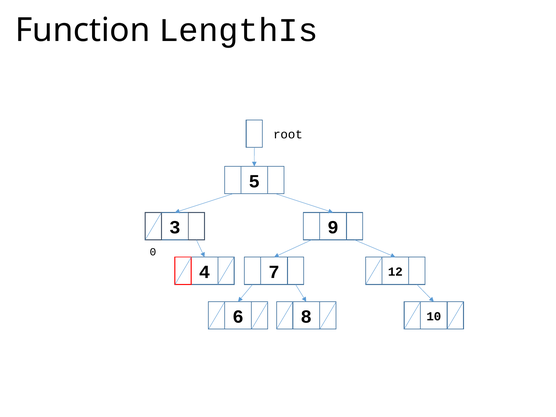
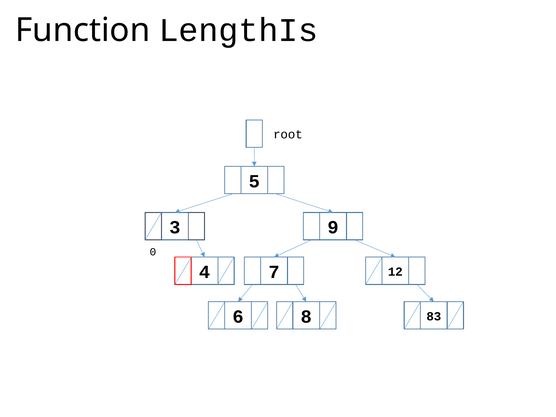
10: 10 -> 83
